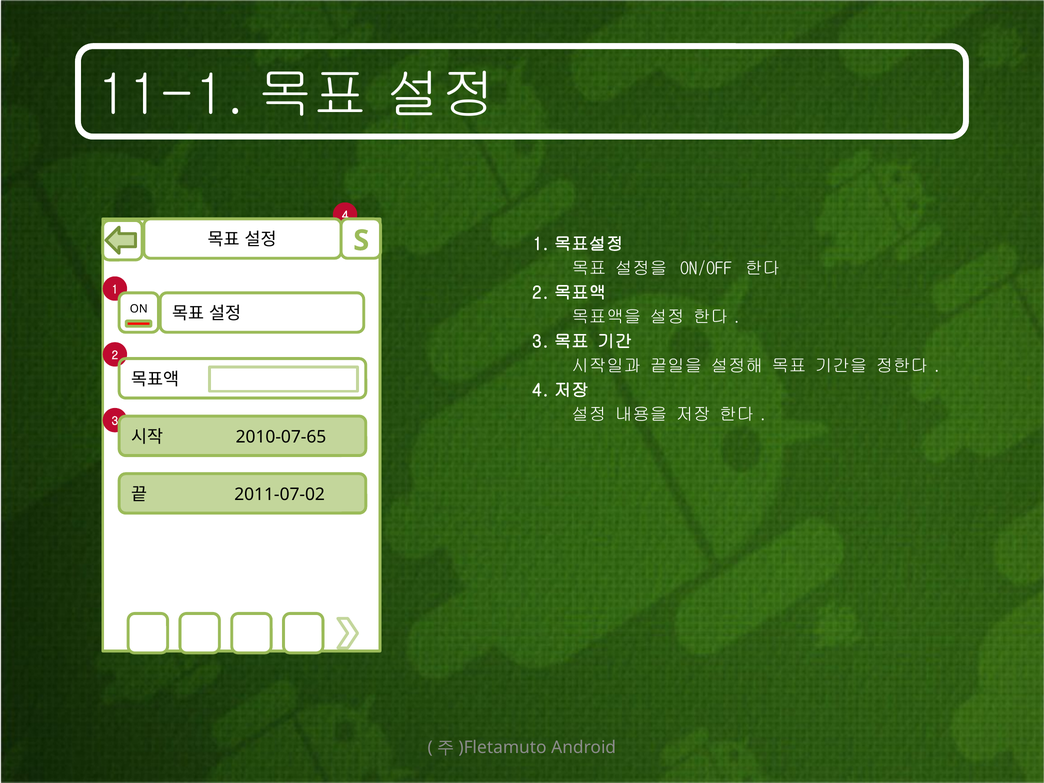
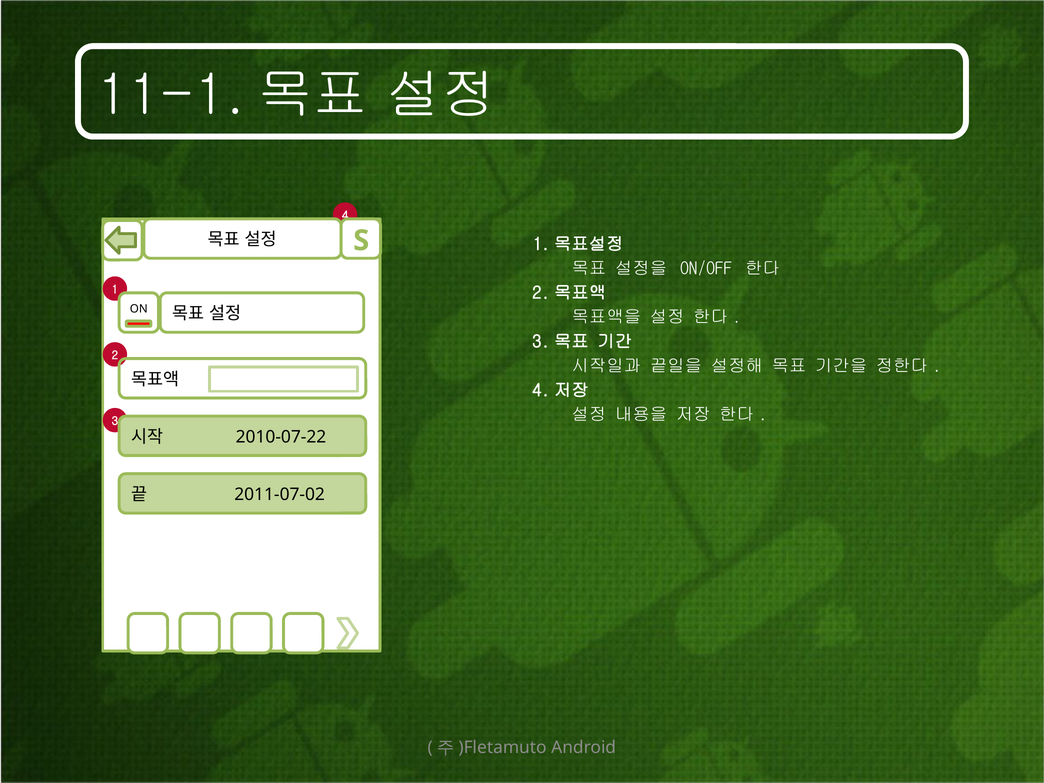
2010-07-65: 2010-07-65 -> 2010-07-22
